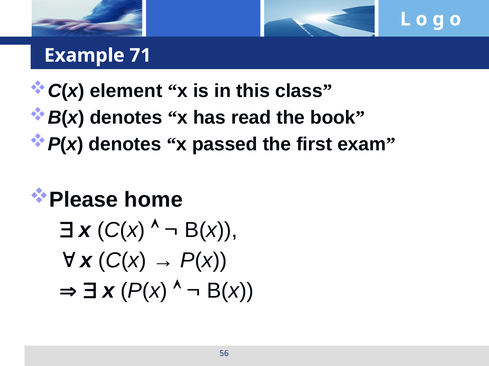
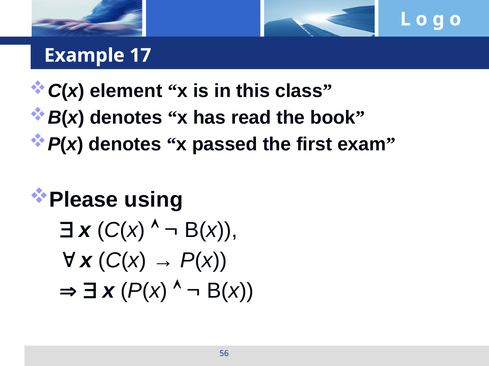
71: 71 -> 17
home: home -> using
